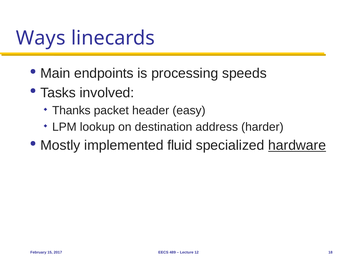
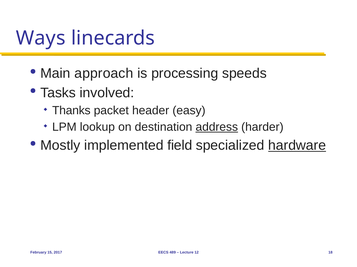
endpoints: endpoints -> approach
address underline: none -> present
fluid: fluid -> field
